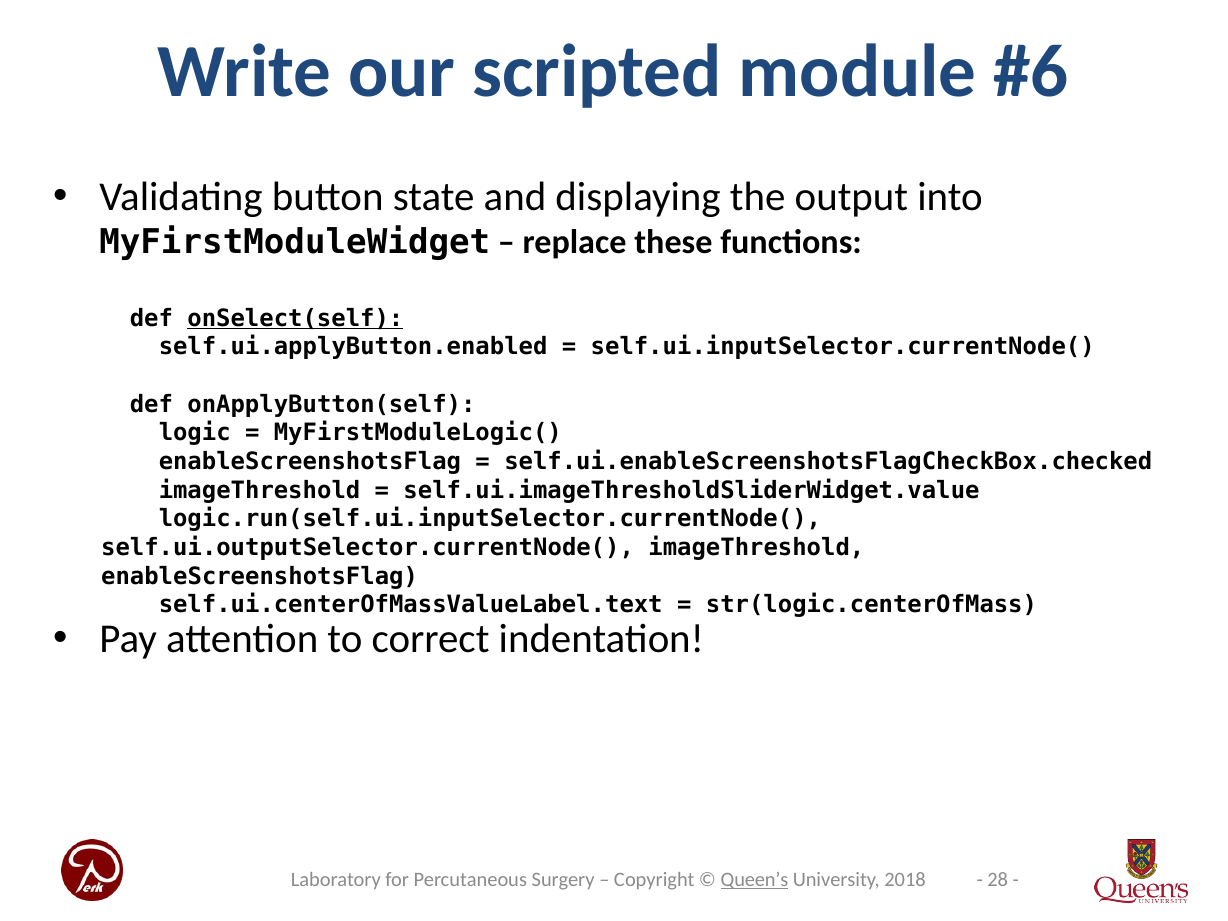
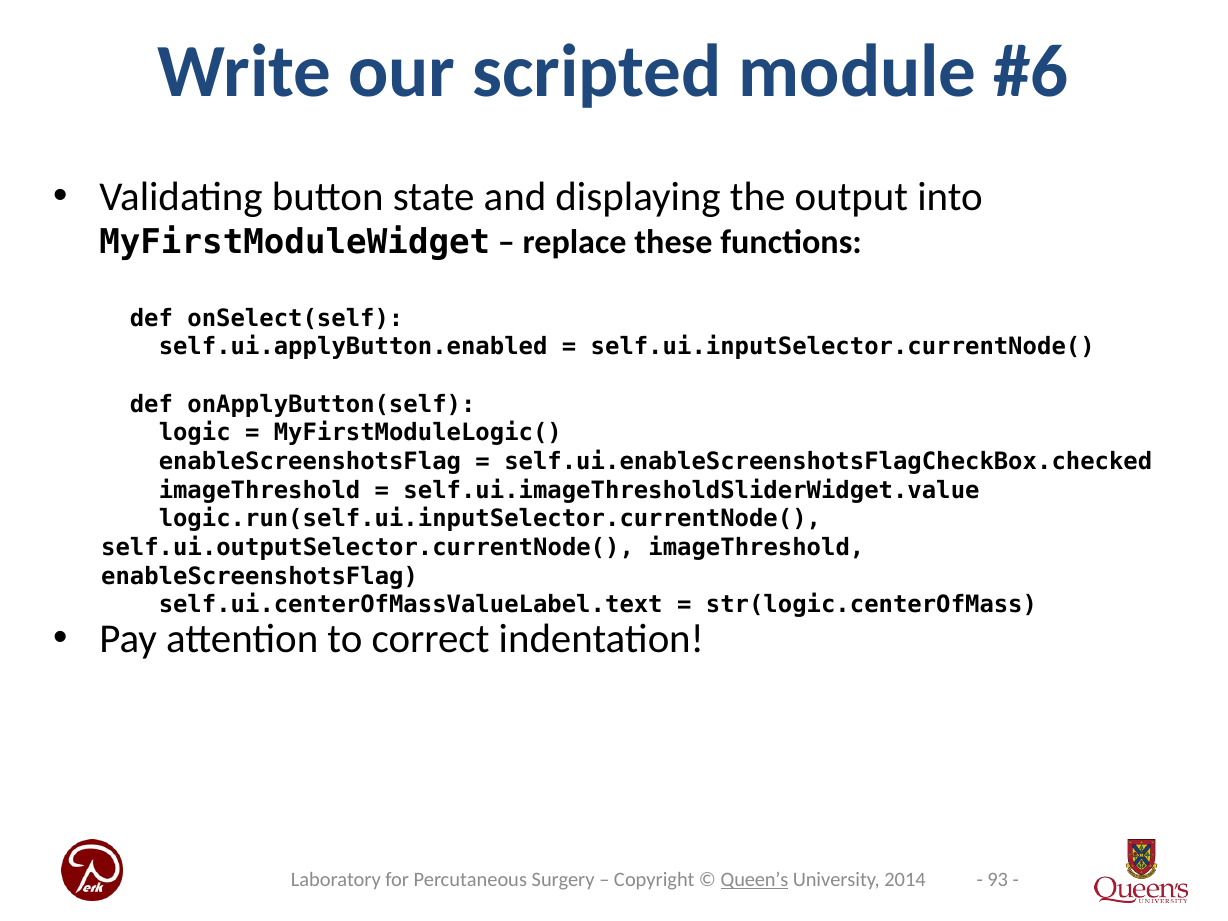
onSelect(self underline: present -> none
28: 28 -> 93
2018: 2018 -> 2014
